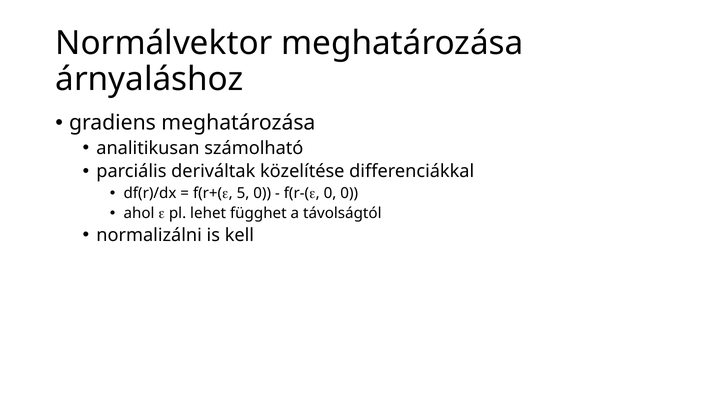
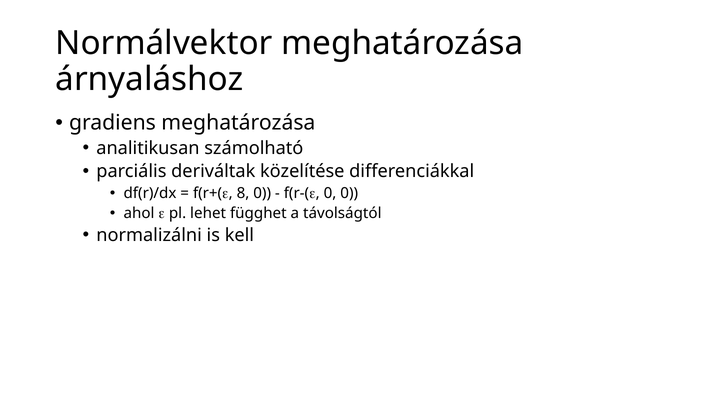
5: 5 -> 8
